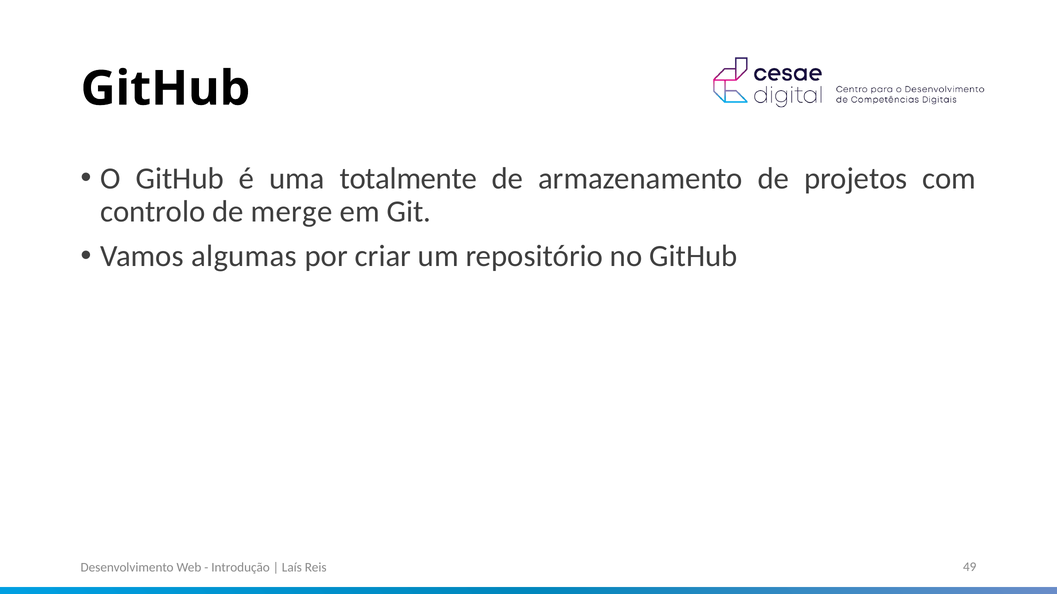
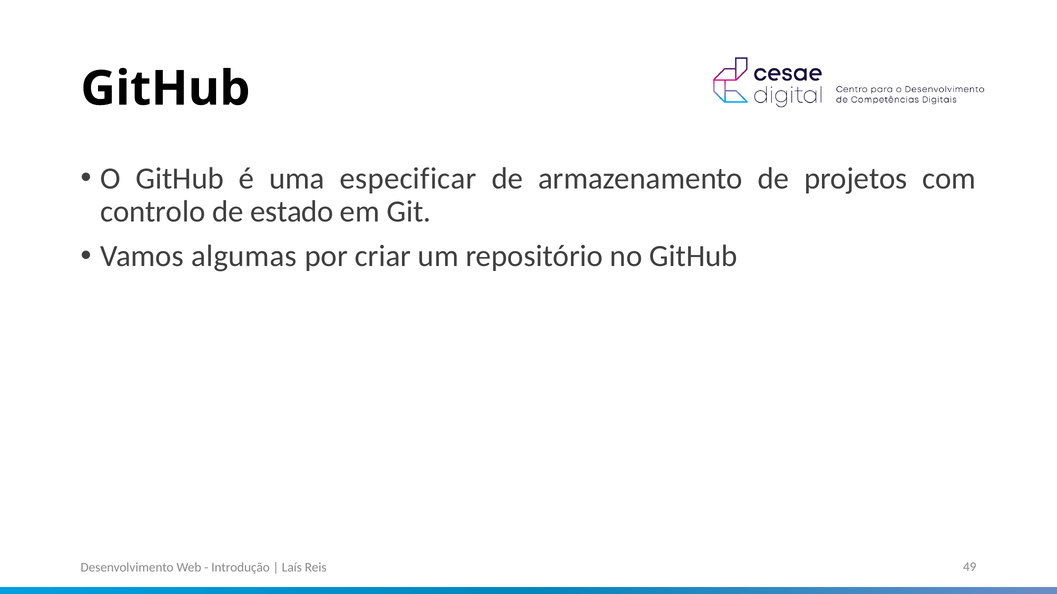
totalmente: totalmente -> especificar
merge: merge -> estado
